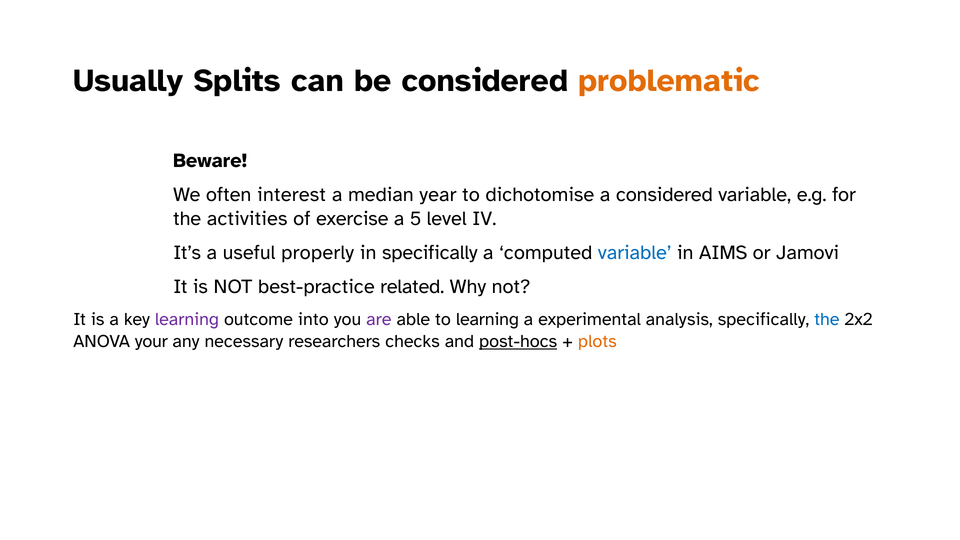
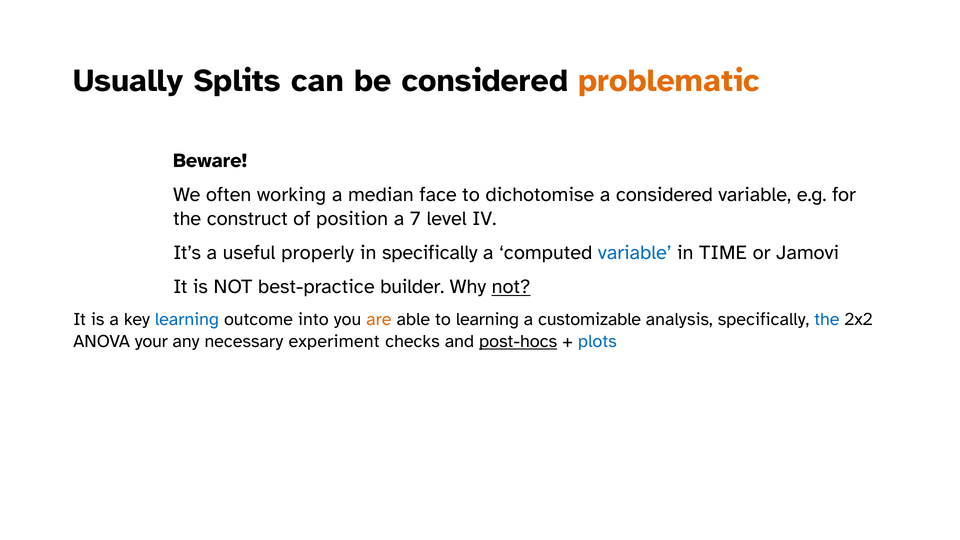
interest: interest -> working
year: year -> face
activities: activities -> construct
exercise: exercise -> position
5: 5 -> 7
AIMS: AIMS -> TIME
related: related -> builder
not at (511, 287) underline: none -> present
learning at (187, 319) colour: purple -> blue
are colour: purple -> orange
experimental: experimental -> customizable
researchers: researchers -> experiment
plots colour: orange -> blue
